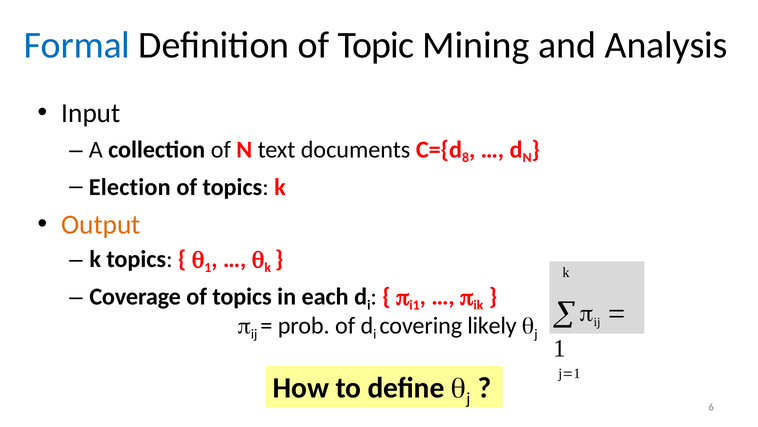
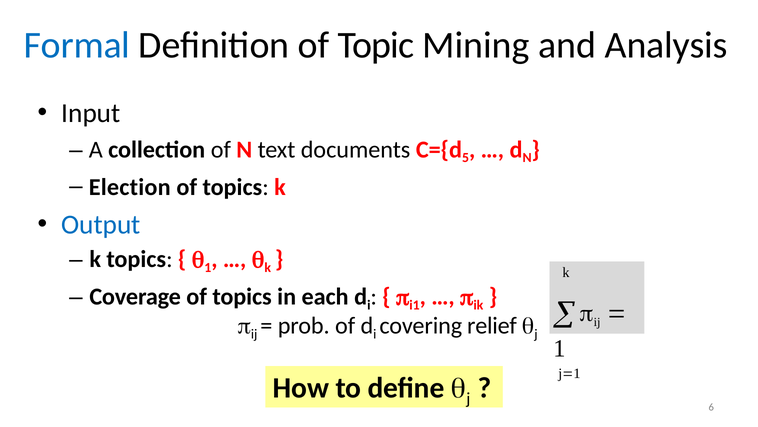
8: 8 -> 5
Output colour: orange -> blue
likely: likely -> relief
